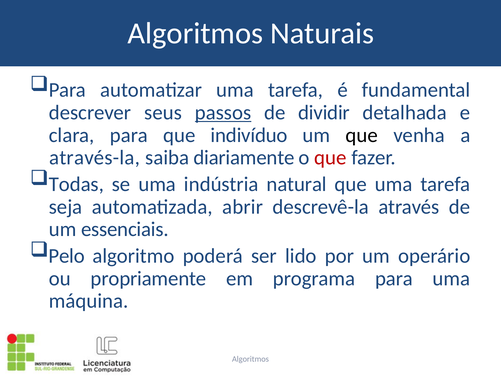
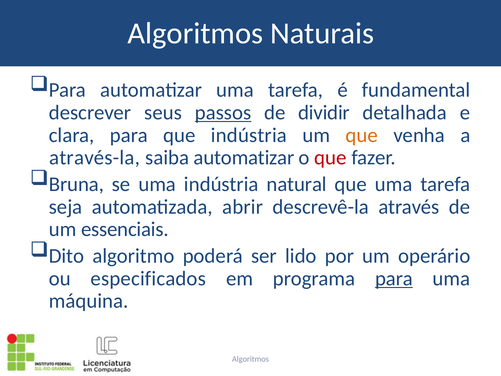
que indivíduo: indivíduo -> indústria
que at (362, 135) colour: black -> orange
saiba diariamente: diariamente -> automatizar
Todas: Todas -> Bruna
Pelo: Pelo -> Dito
propriamente: propriamente -> especificados
para at (394, 278) underline: none -> present
